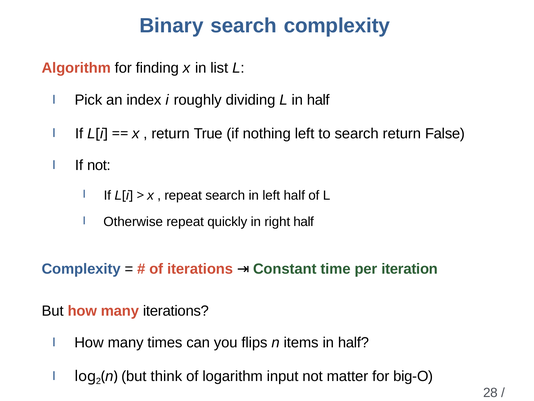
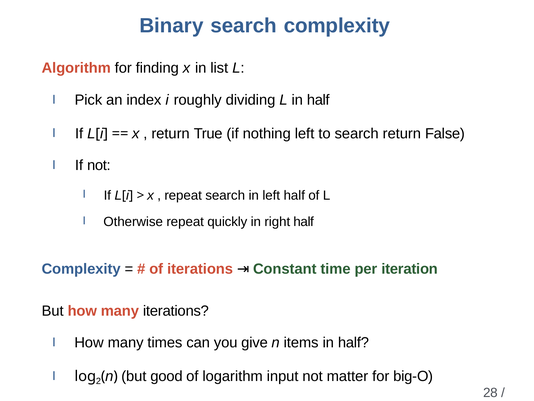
flips: flips -> give
think: think -> good
